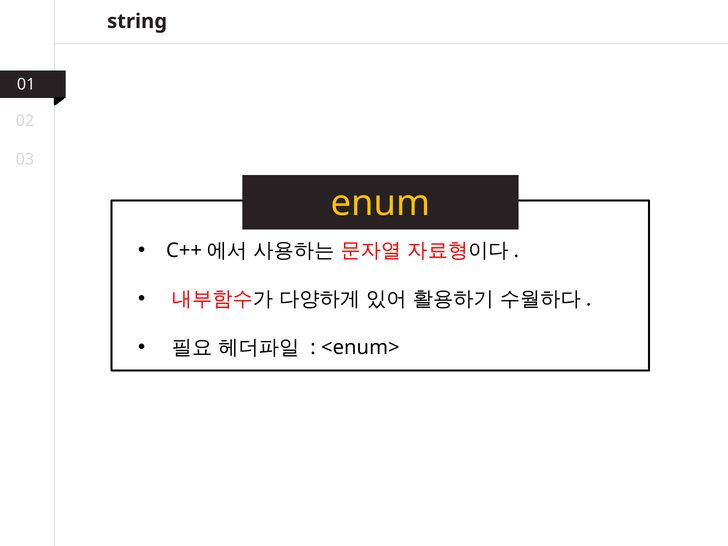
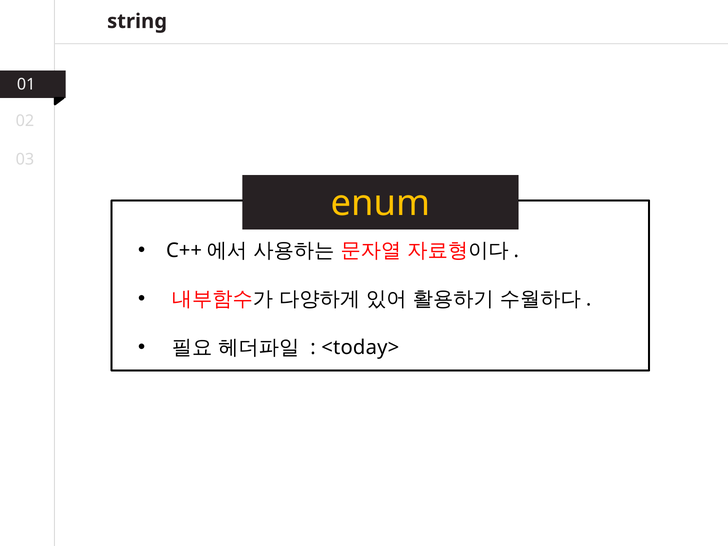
<enum>: <enum> -> <today>
